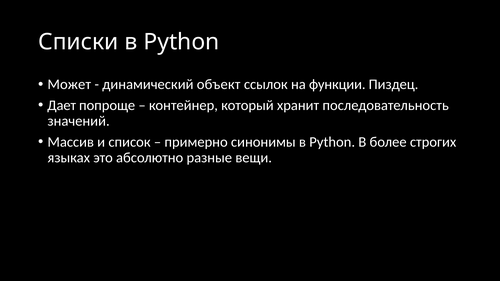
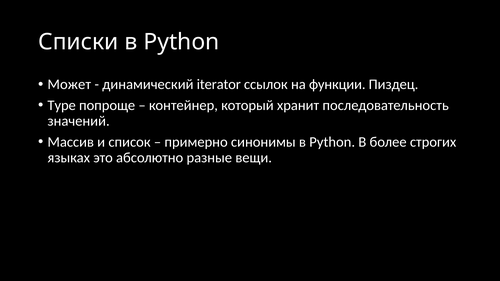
объект: объект -> iterator
Дает: Дает -> Type
